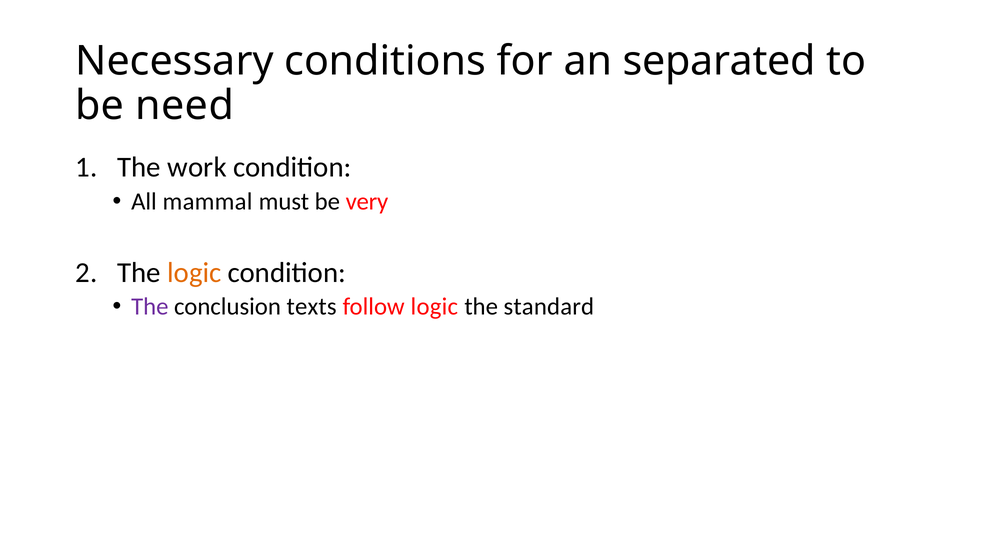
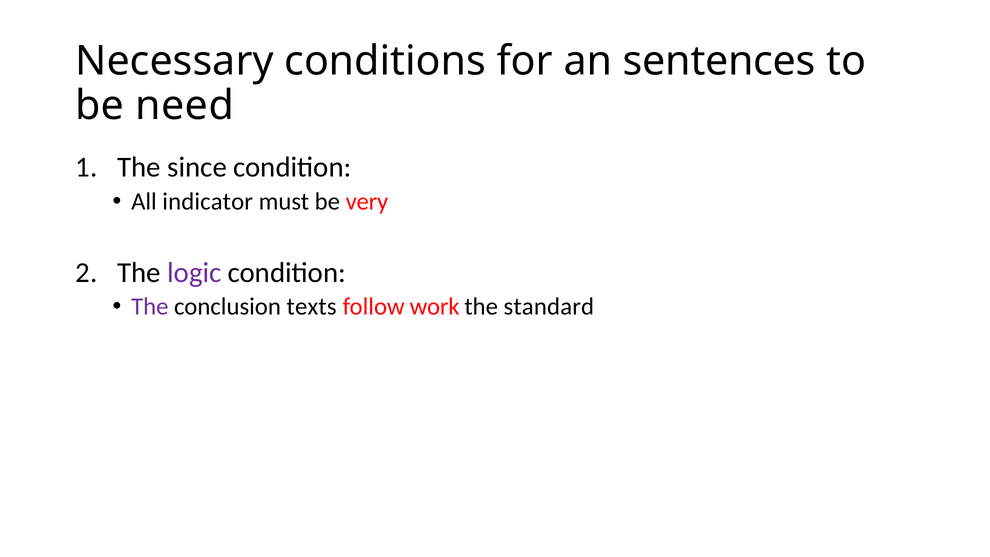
separated: separated -> sentences
work: work -> since
mammal: mammal -> indicator
logic at (194, 273) colour: orange -> purple
follow logic: logic -> work
